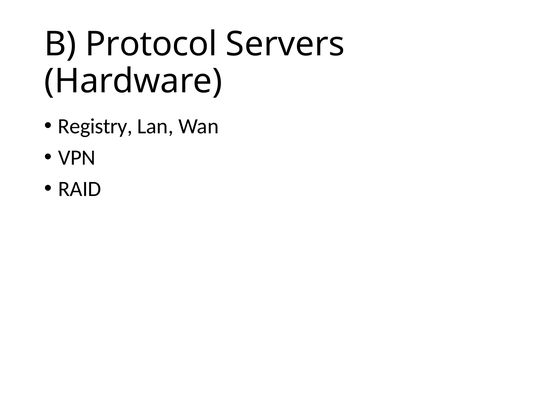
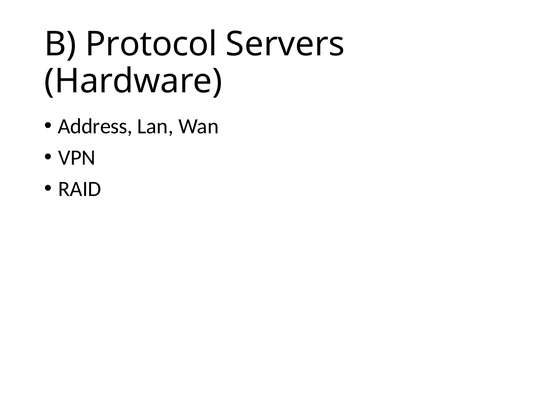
Registry: Registry -> Address
